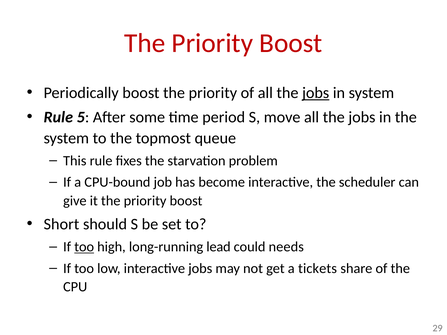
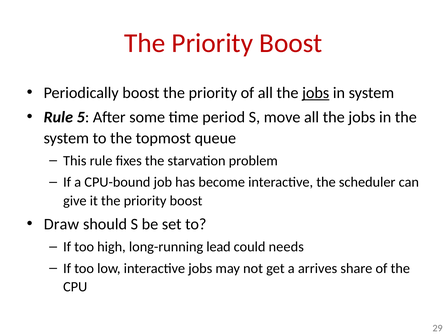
Short: Short -> Draw
too at (84, 247) underline: present -> none
tickets: tickets -> arrives
